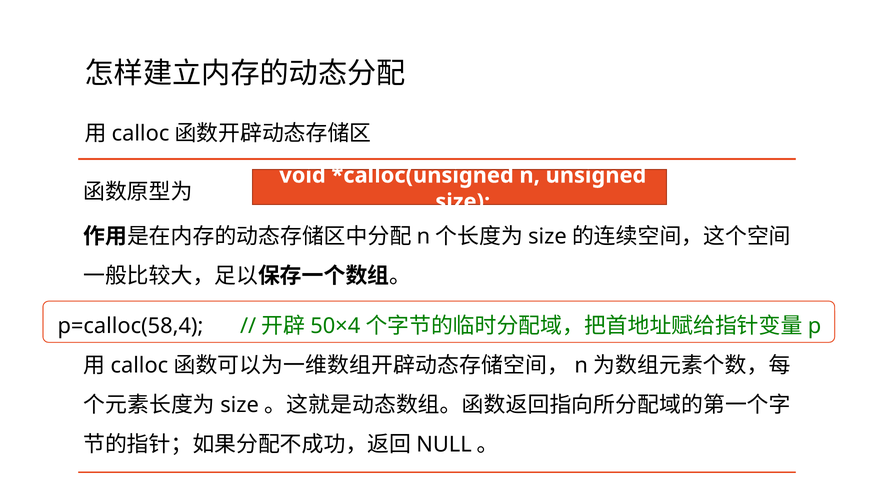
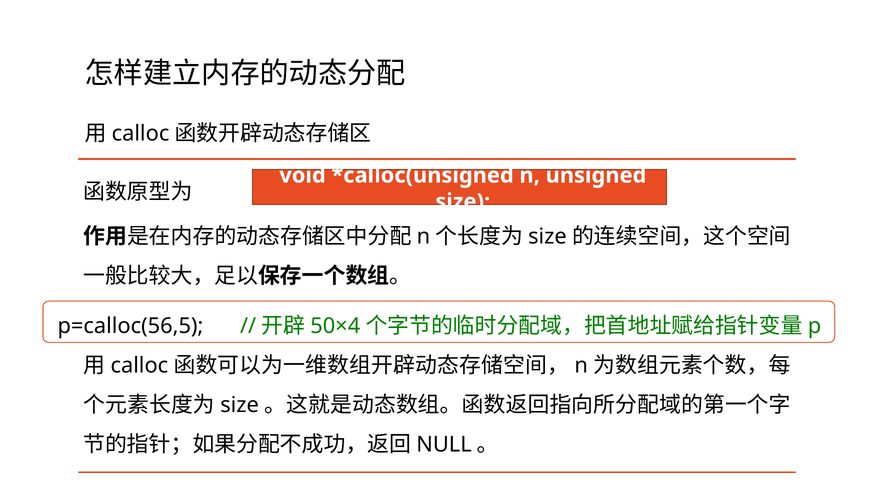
p=calloc(58,4: p=calloc(58,4 -> p=calloc(56,5
